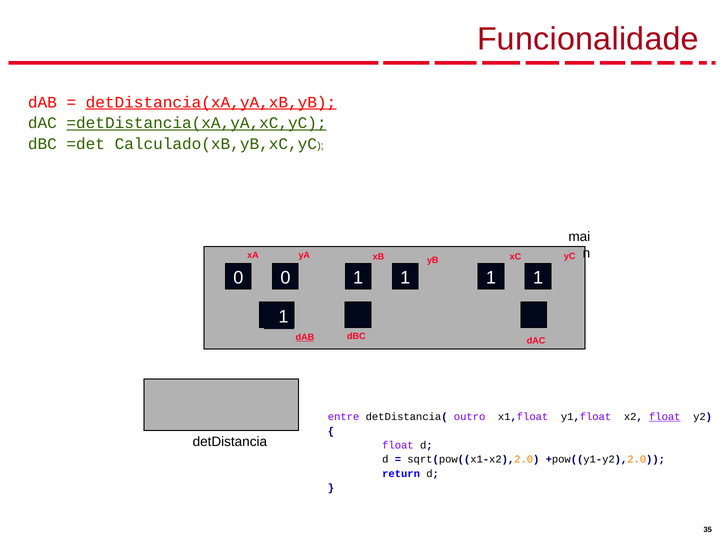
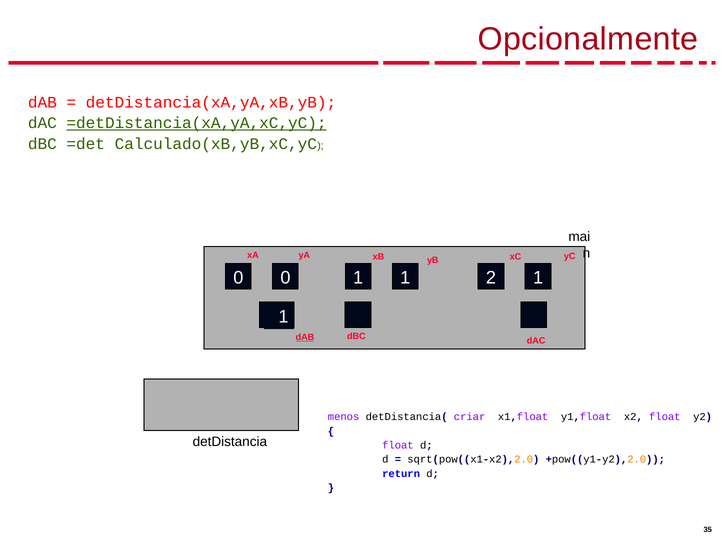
Funcionalidade: Funcionalidade -> Opcionalmente
detDistancia(xA,yA,xB,yB underline: present -> none
1 at (491, 278): 1 -> 2
entre: entre -> menos
outro: outro -> criar
float at (665, 417) underline: present -> none
